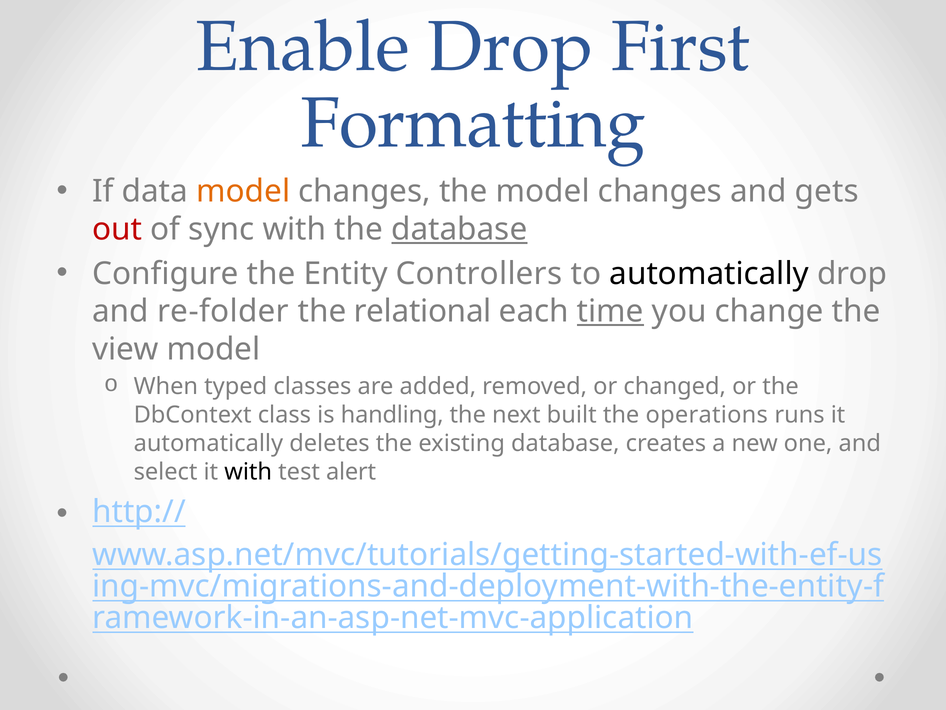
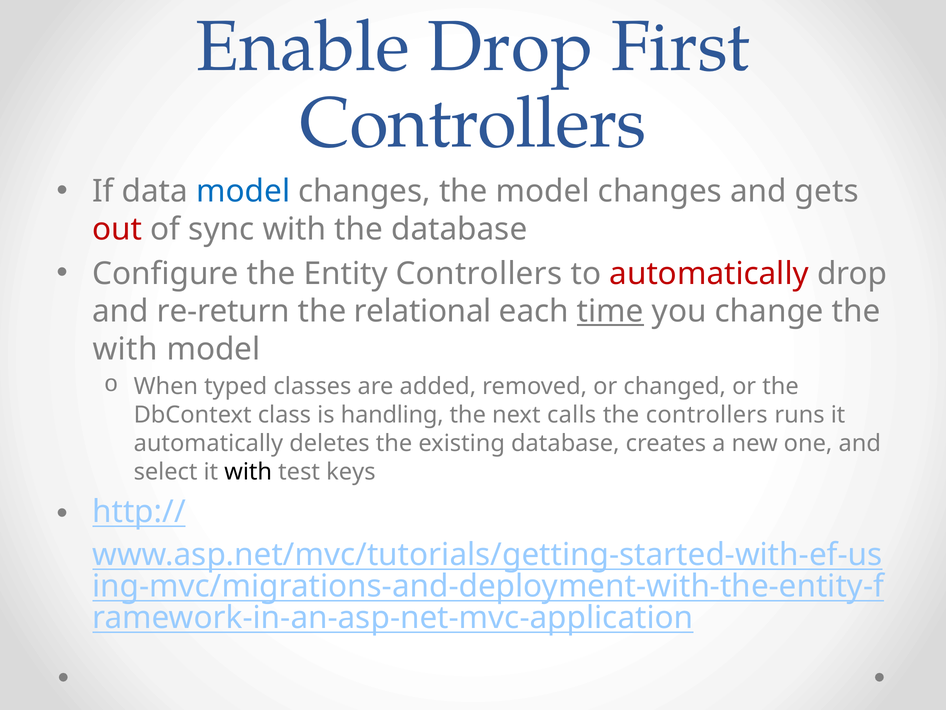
Formatting at (473, 123): Formatting -> Controllers
model at (243, 191) colour: orange -> blue
database at (459, 229) underline: present -> none
automatically at (709, 273) colour: black -> red
re-folder: re-folder -> re-return
view at (125, 349): view -> with
built: built -> calls
the operations: operations -> controllers
alert: alert -> keys
